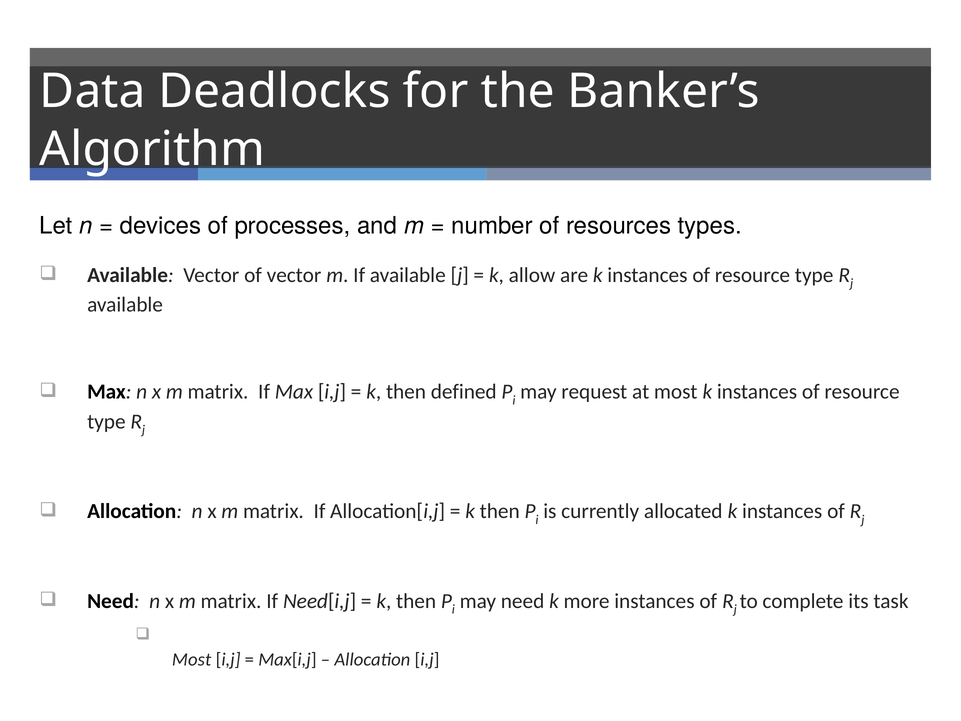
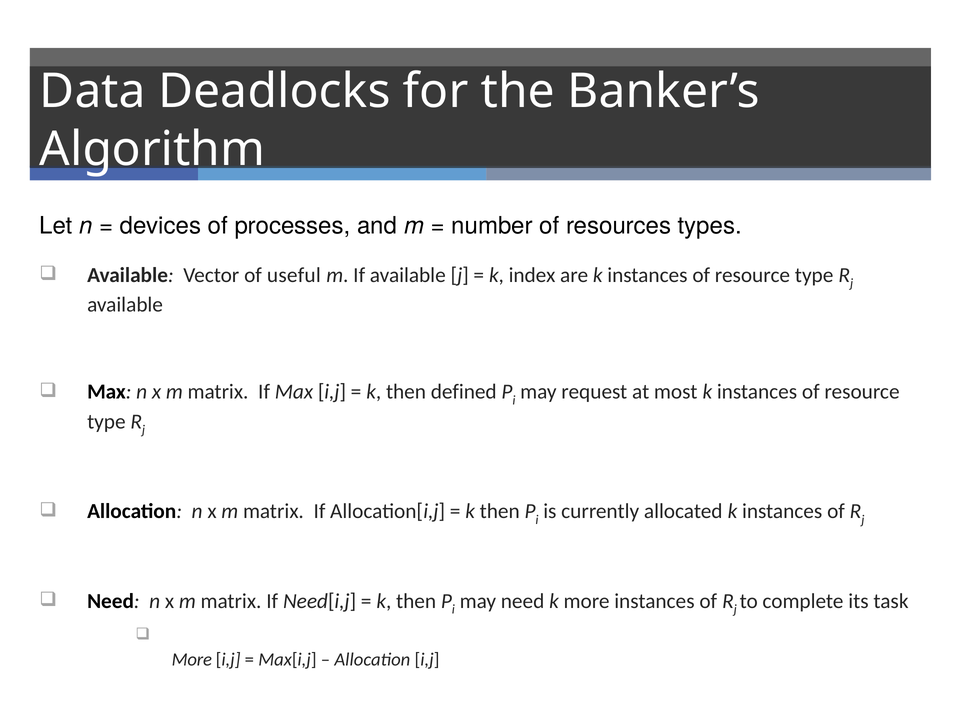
of vector: vector -> useful
allow: allow -> index
Most at (192, 659): Most -> More
